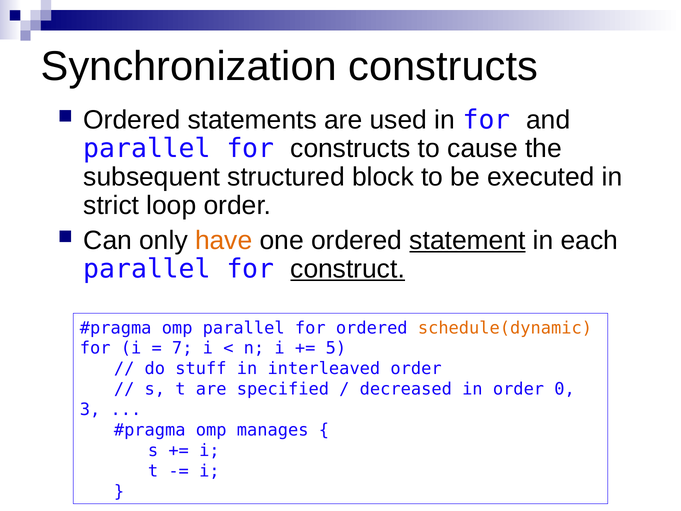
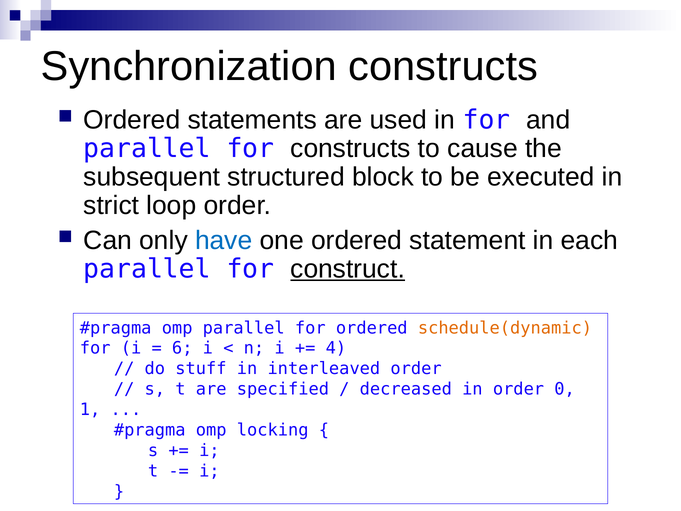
have colour: orange -> blue
statement underline: present -> none
7: 7 -> 6
5: 5 -> 4
3: 3 -> 1
manages: manages -> locking
